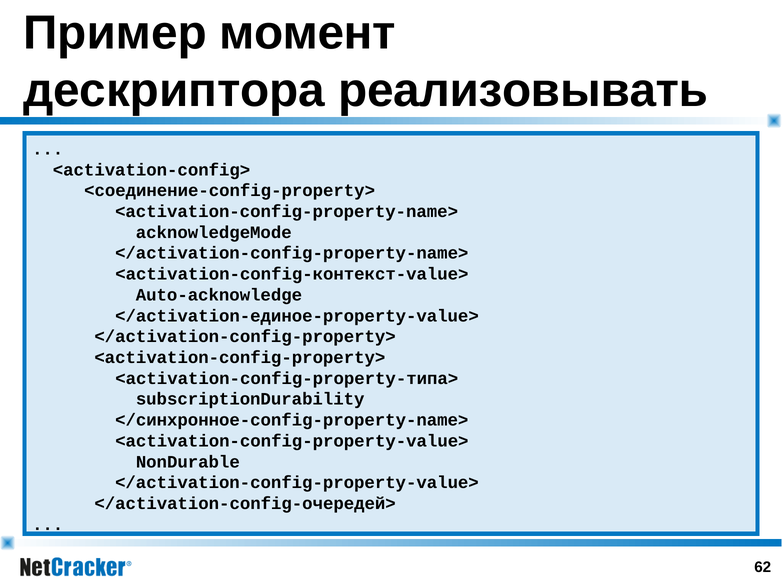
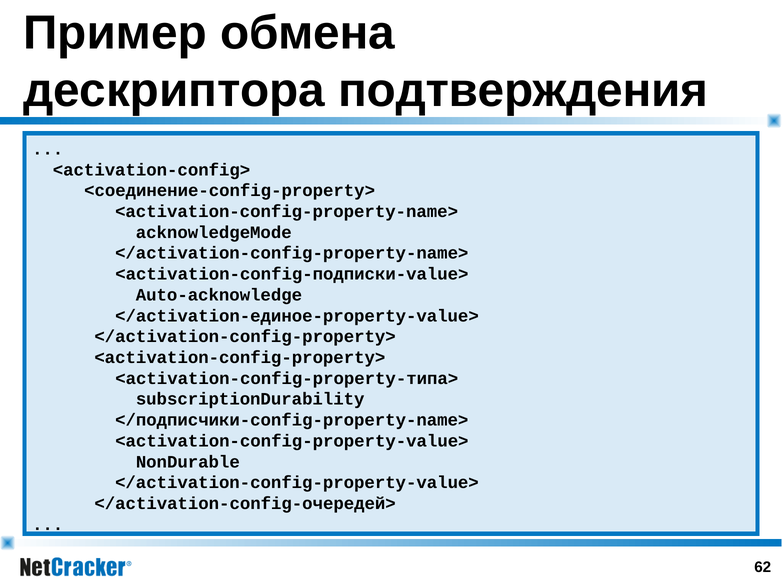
момент: момент -> обмена
реализовывать: реализовывать -> подтверждения
<activation-config-контекст-value>: <activation-config-контекст-value> -> <activation-config-подписки-value>
</синхронное-config-property-name>: </синхронное-config-property-name> -> </подписчики-config-property-name>
